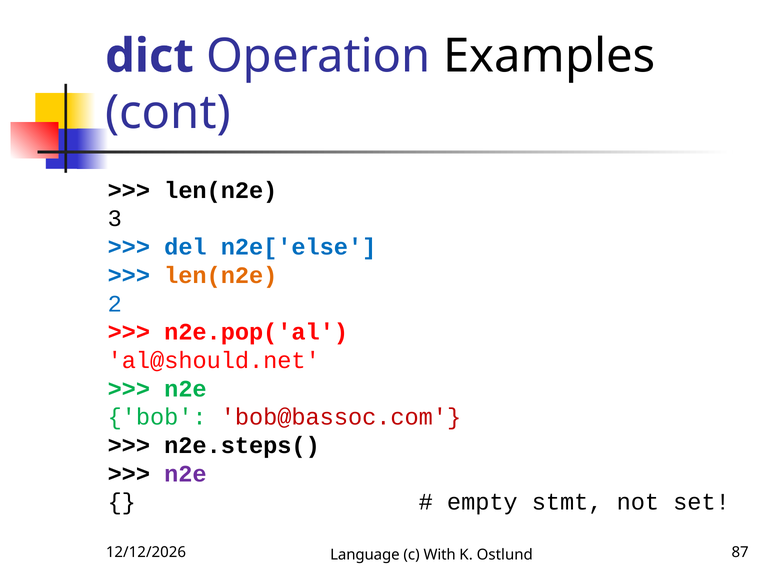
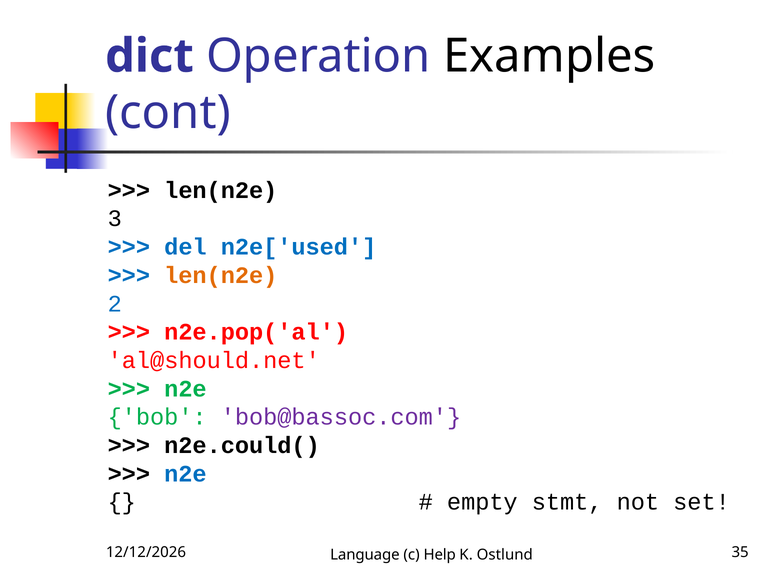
n2e['else: n2e['else -> n2e['used
bob@bassoc.com colour: red -> purple
n2e.steps(: n2e.steps( -> n2e.could(
n2e at (185, 474) colour: purple -> blue
With: With -> Help
87: 87 -> 35
